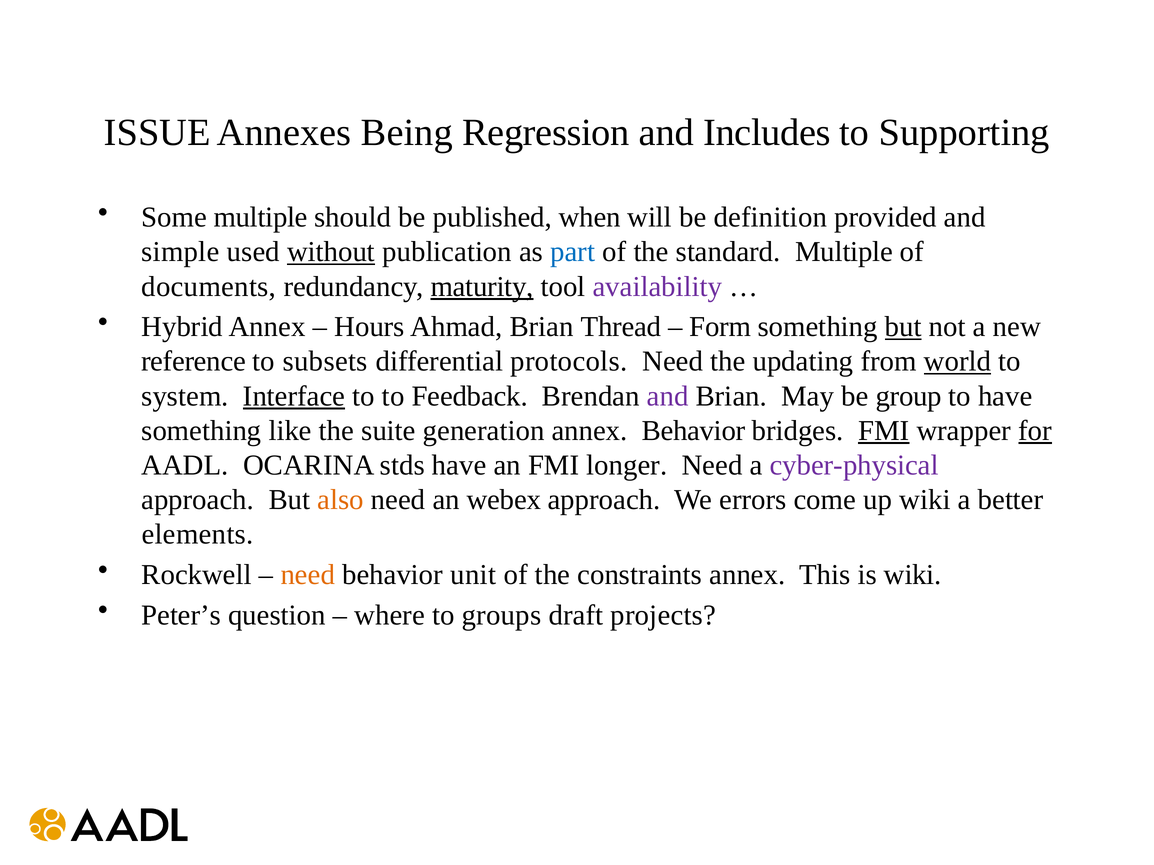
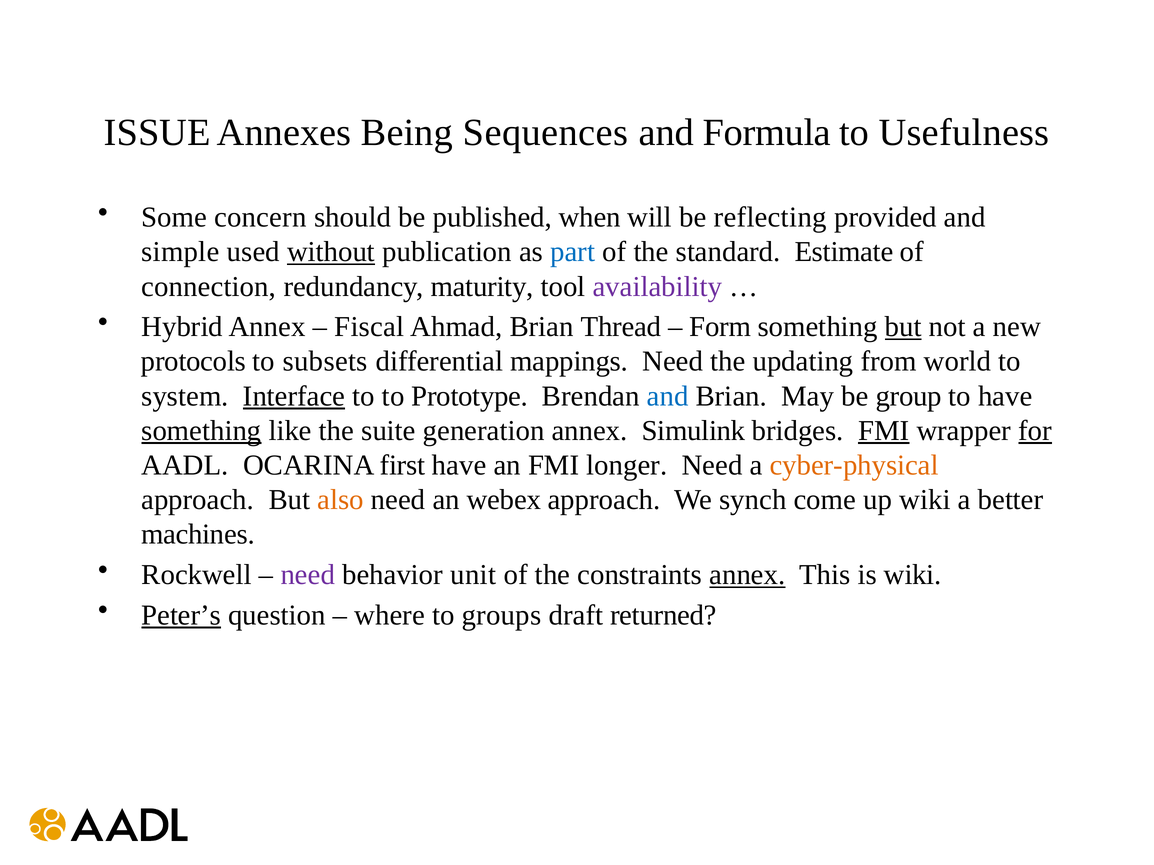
Regression: Regression -> Sequences
Includes: Includes -> Formula
Supporting: Supporting -> Usefulness
Some multiple: multiple -> concern
definition: definition -> reflecting
standard Multiple: Multiple -> Estimate
documents: documents -> connection
maturity underline: present -> none
Hours: Hours -> Fiscal
reference: reference -> protocols
protocols: protocols -> mappings
world underline: present -> none
Feedback: Feedback -> Prototype
and at (668, 396) colour: purple -> blue
something at (201, 431) underline: none -> present
annex Behavior: Behavior -> Simulink
stds: stds -> first
cyber-physical colour: purple -> orange
errors: errors -> synch
elements: elements -> machines
need at (308, 575) colour: orange -> purple
annex at (747, 575) underline: none -> present
Peter’s underline: none -> present
projects: projects -> returned
